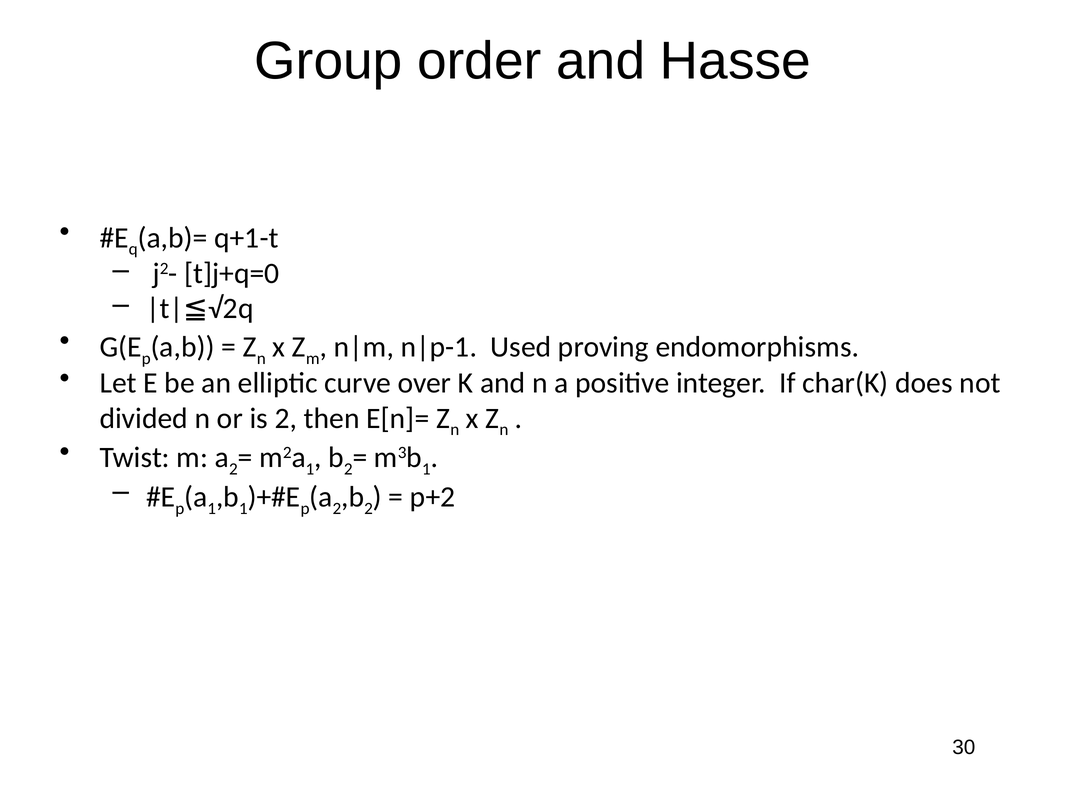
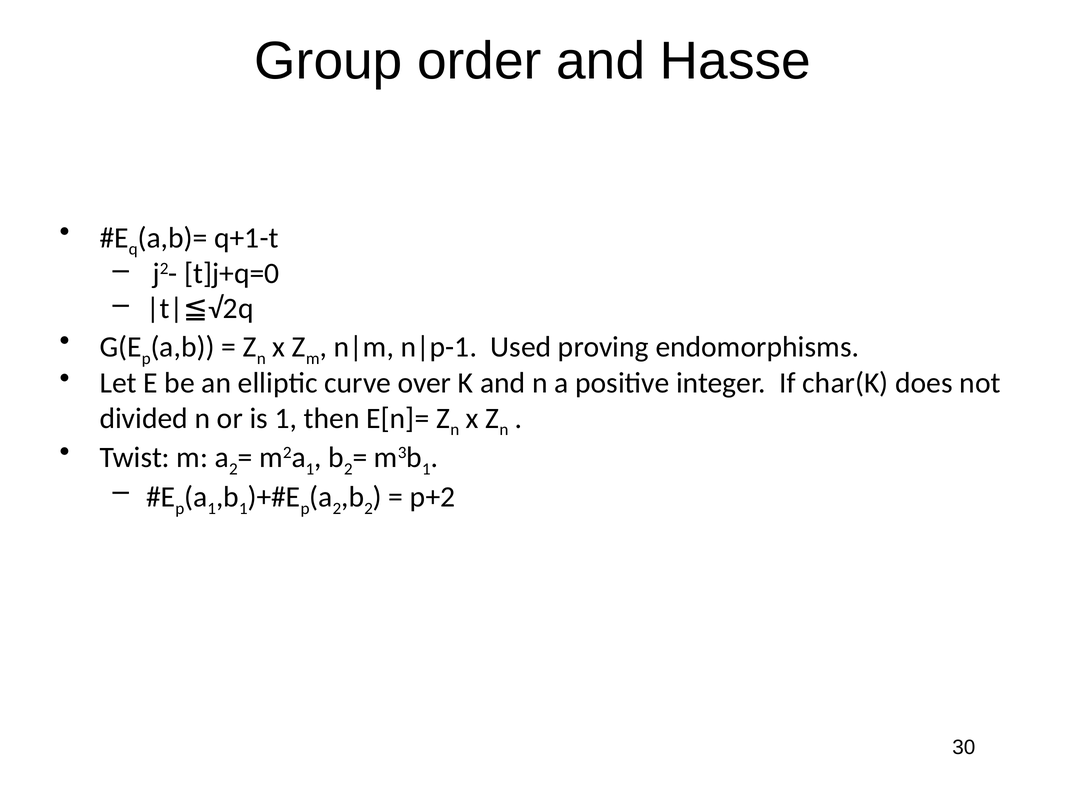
is 2: 2 -> 1
